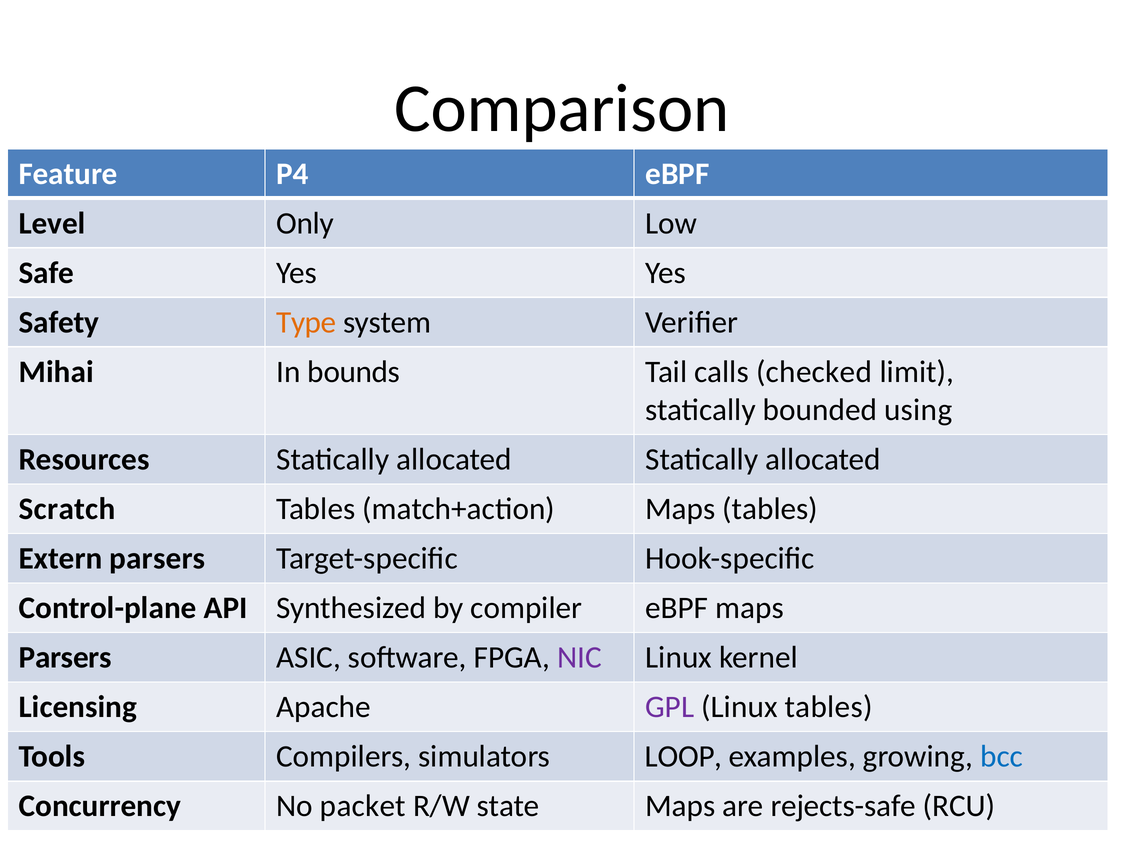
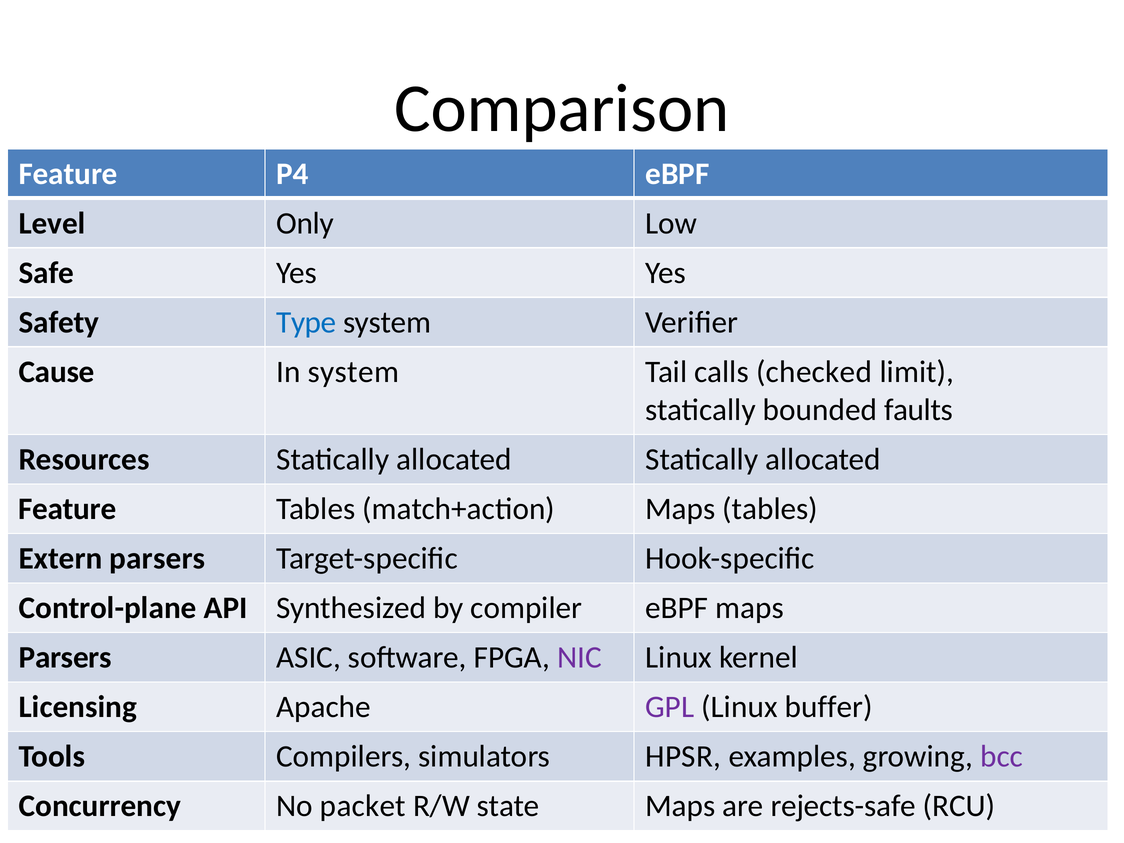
Type colour: orange -> blue
Mihai: Mihai -> Cause
In bounds: bounds -> system
using: using -> faults
Scratch at (67, 509): Scratch -> Feature
Linux tables: tables -> buffer
LOOP: LOOP -> HPSR
bcc colour: blue -> purple
